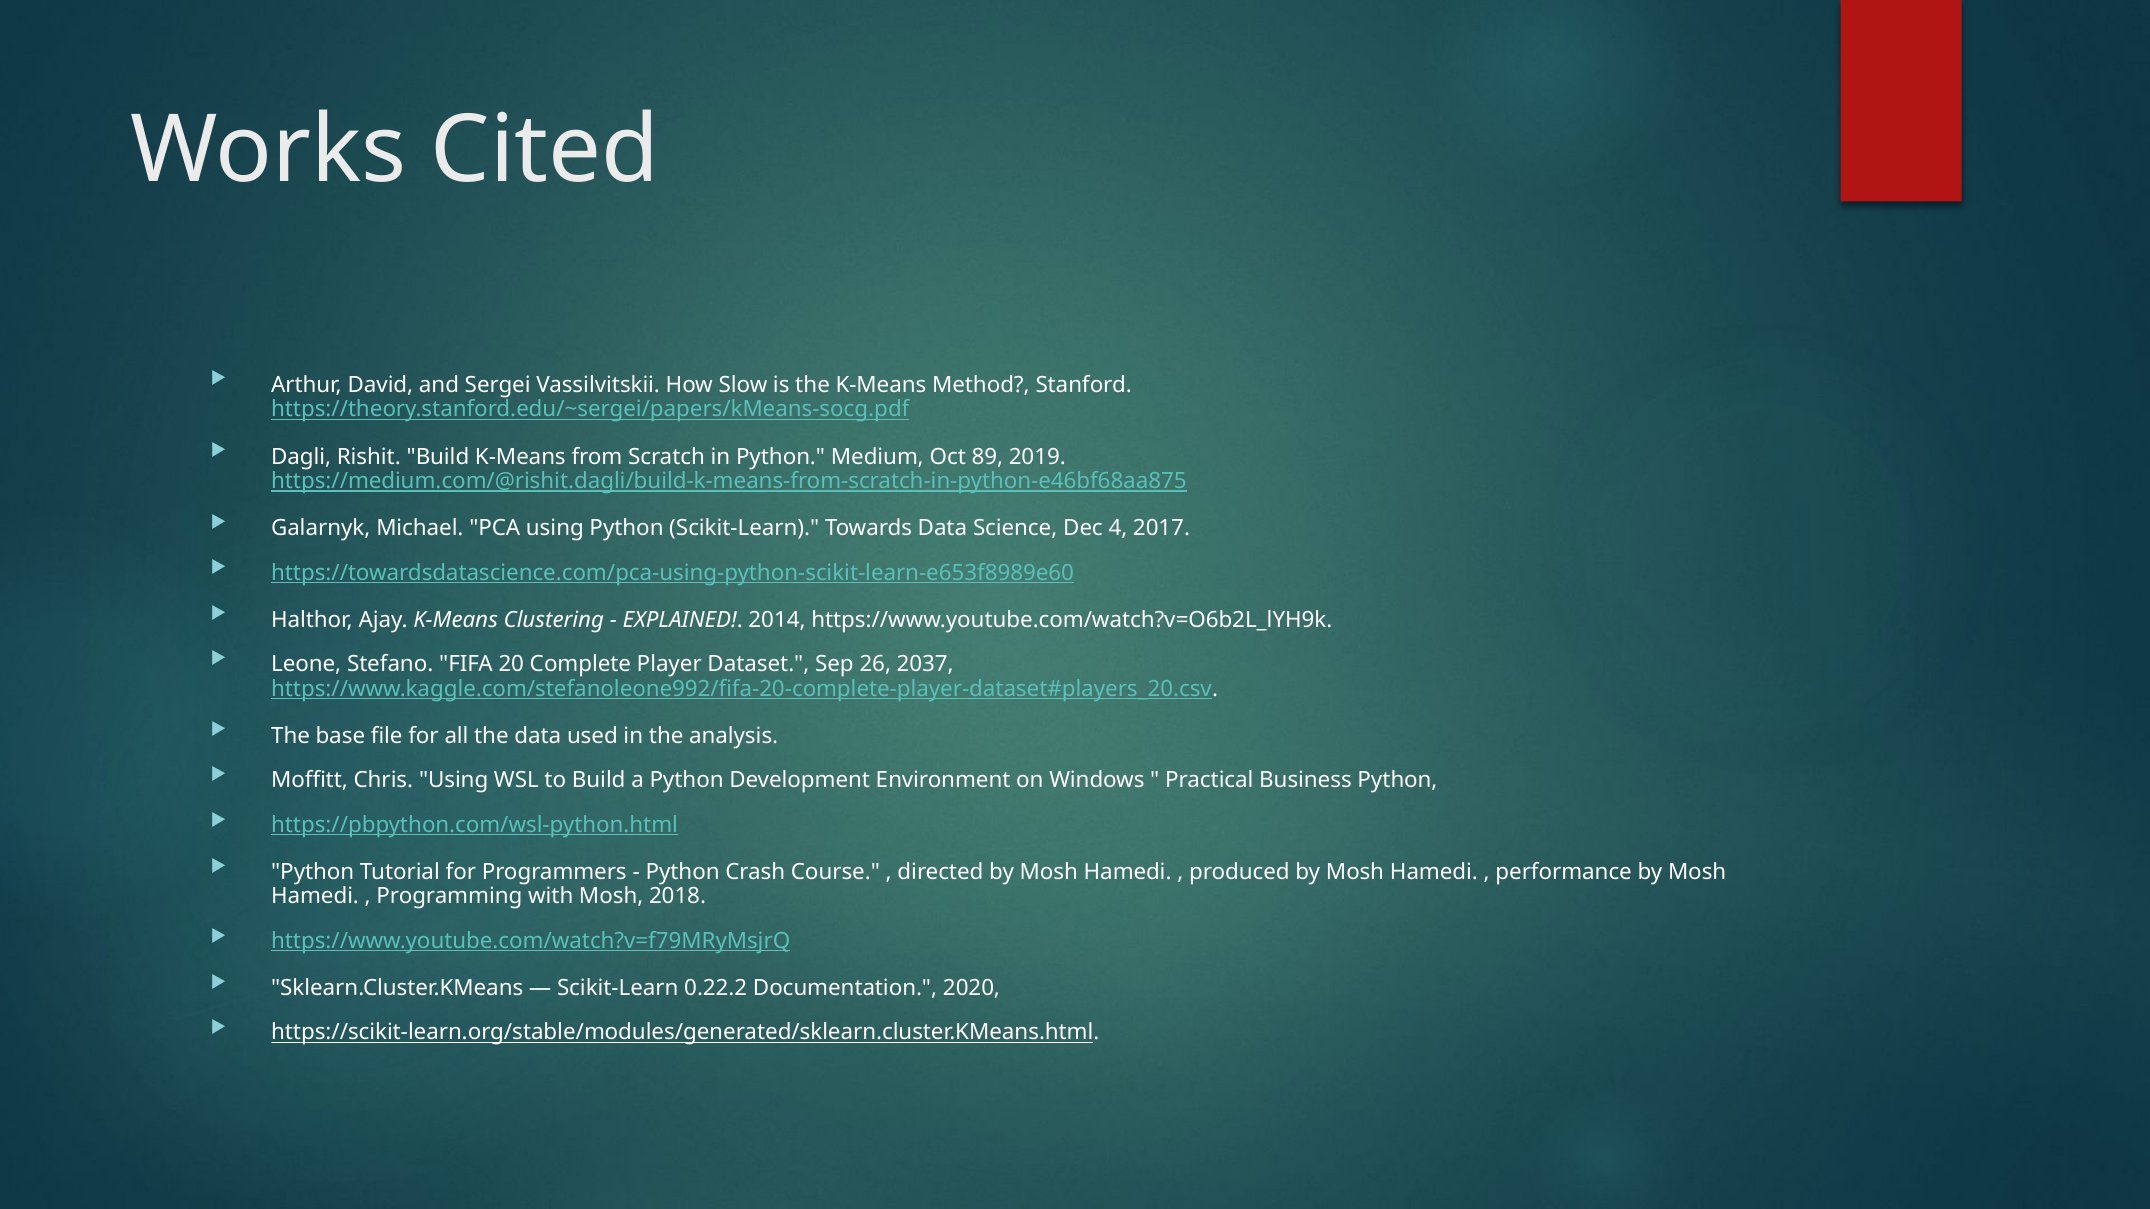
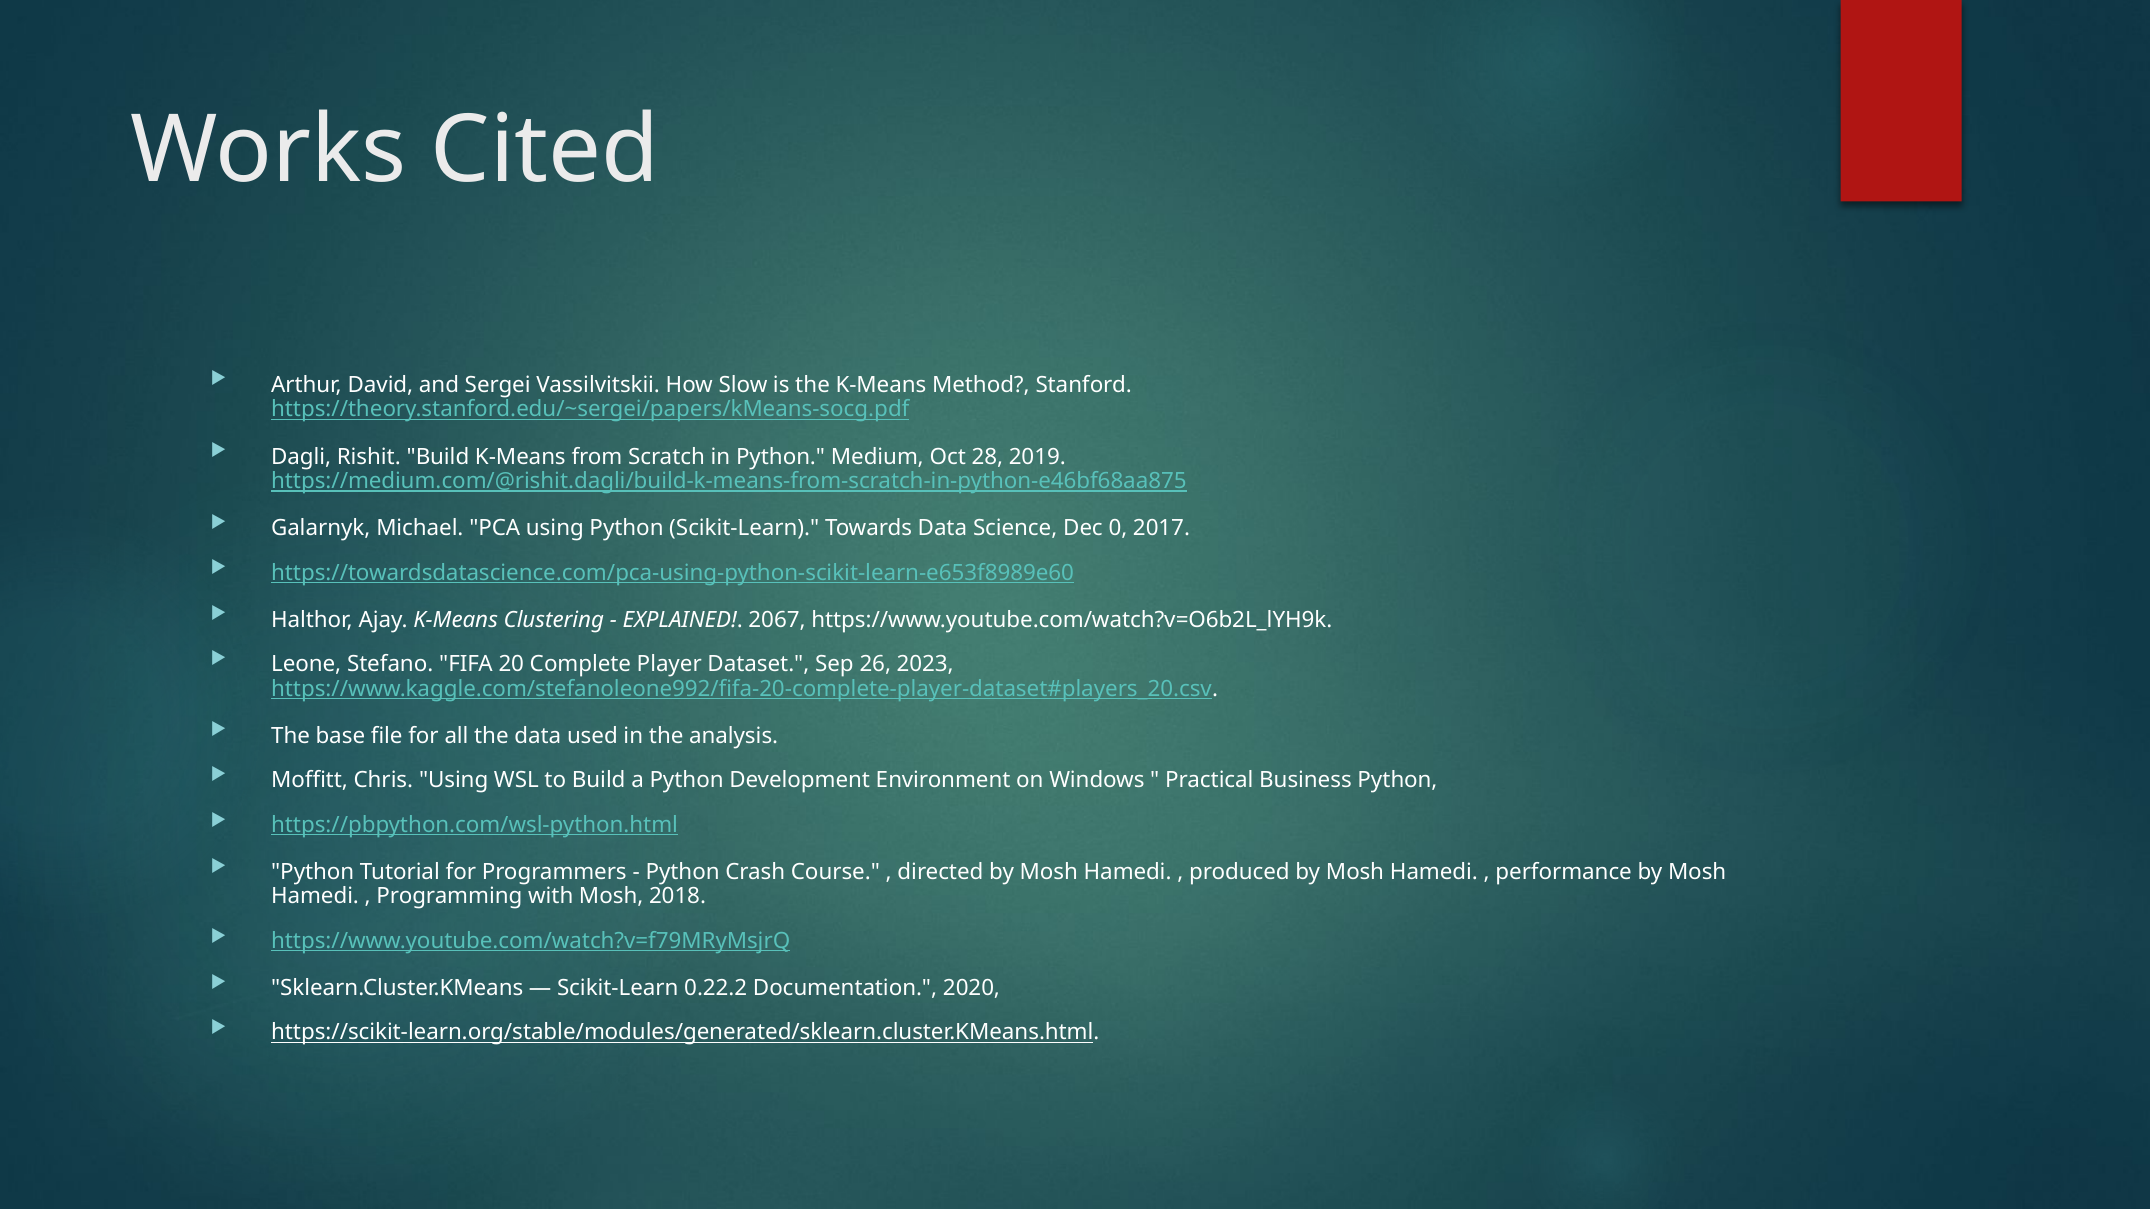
89: 89 -> 28
4: 4 -> 0
2014: 2014 -> 2067
2037: 2037 -> 2023
